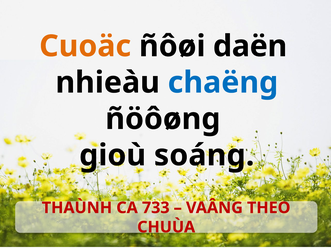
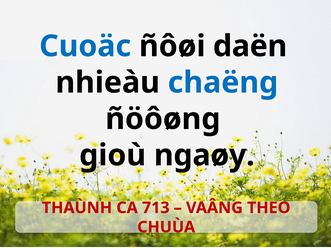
Cuoäc colour: orange -> blue
soáng: soáng -> ngaøy
733: 733 -> 713
